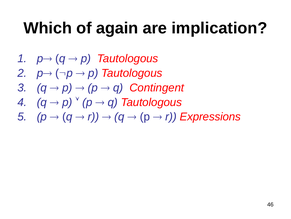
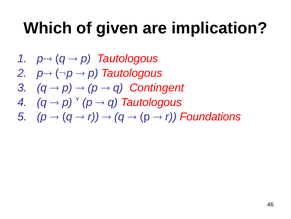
again: again -> given
Expressions: Expressions -> Foundations
